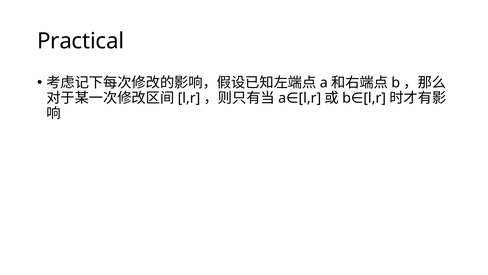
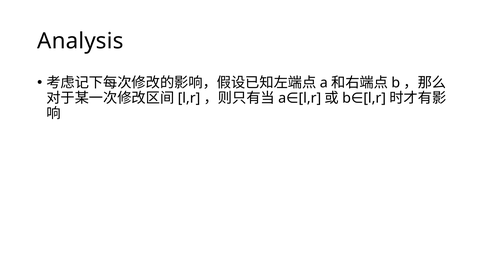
Practical: Practical -> Analysis
